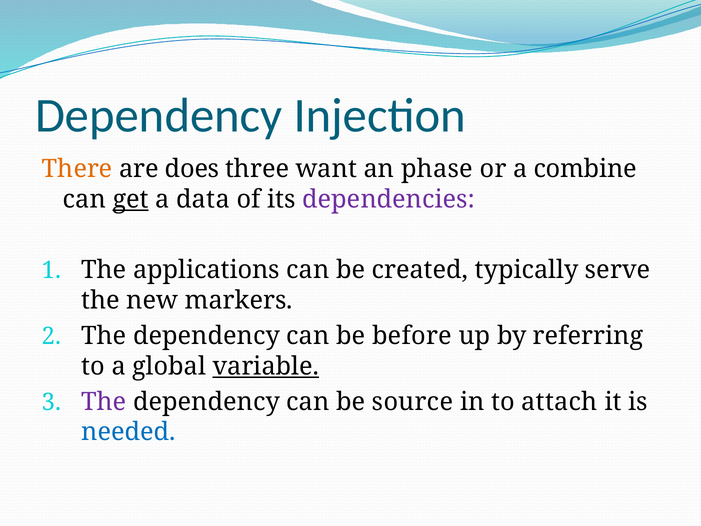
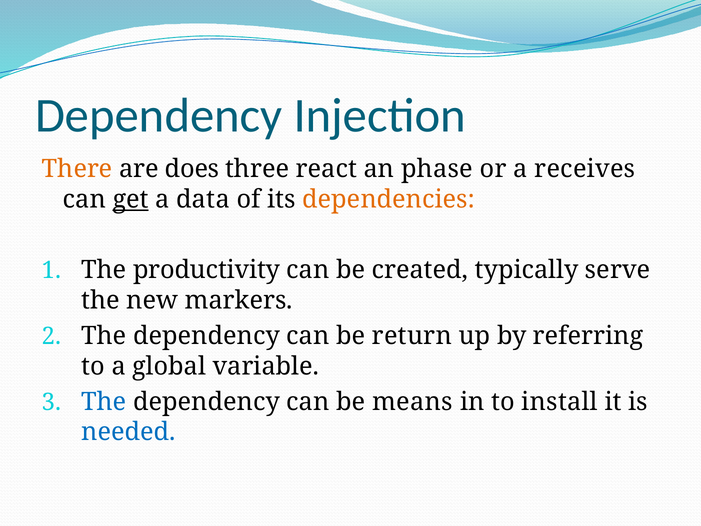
want: want -> react
combine: combine -> receives
dependencies colour: purple -> orange
applications: applications -> productivity
before: before -> return
variable underline: present -> none
The at (104, 401) colour: purple -> blue
source: source -> means
attach: attach -> install
